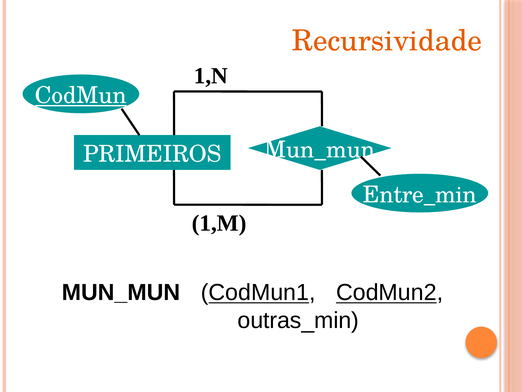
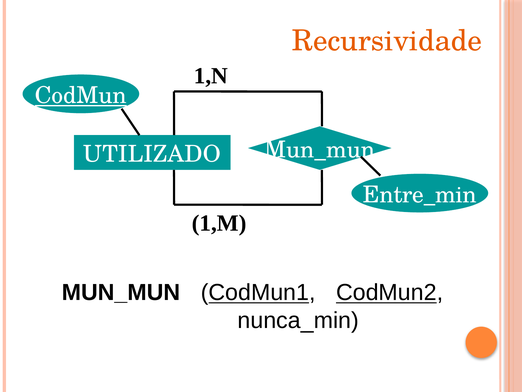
PRIMEIROS: PRIMEIROS -> UTILIZADO
outras_min: outras_min -> nunca_min
